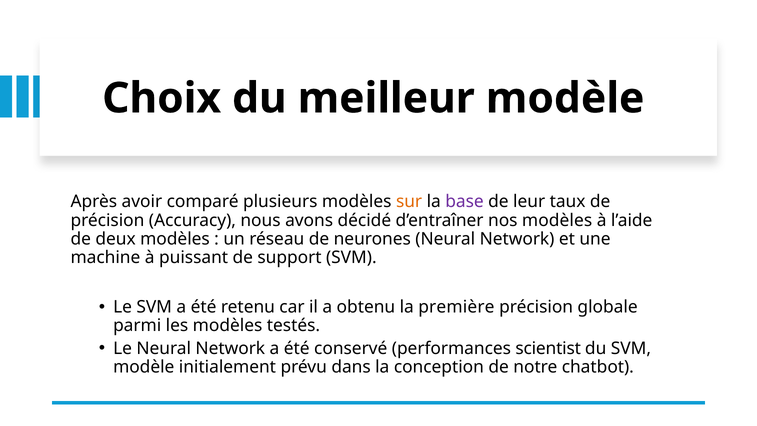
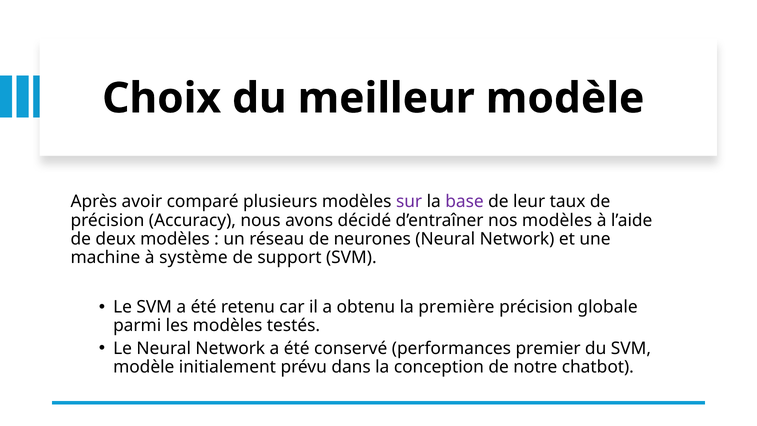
sur colour: orange -> purple
puissant: puissant -> système
scientist: scientist -> premier
